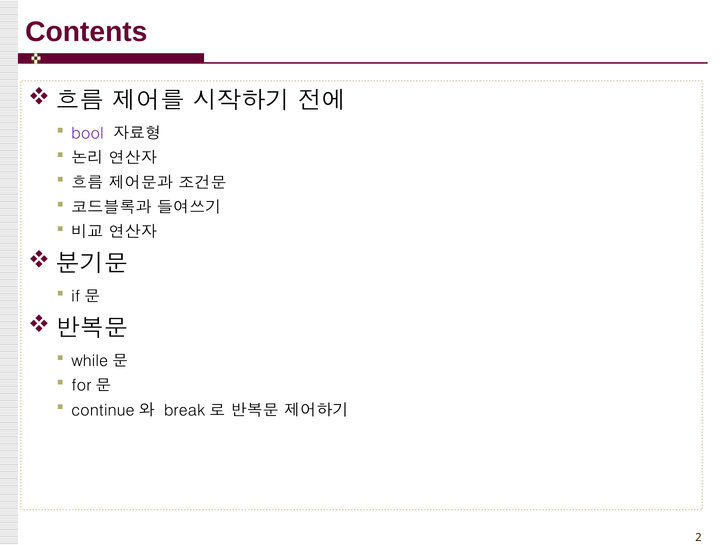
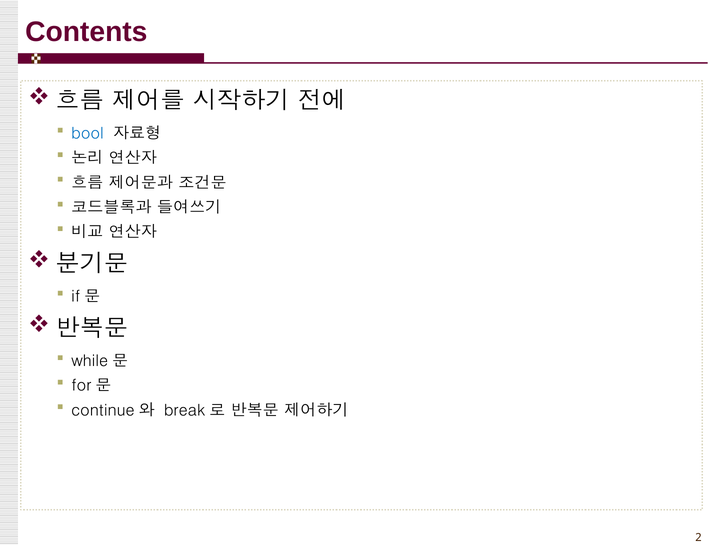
bool colour: purple -> blue
